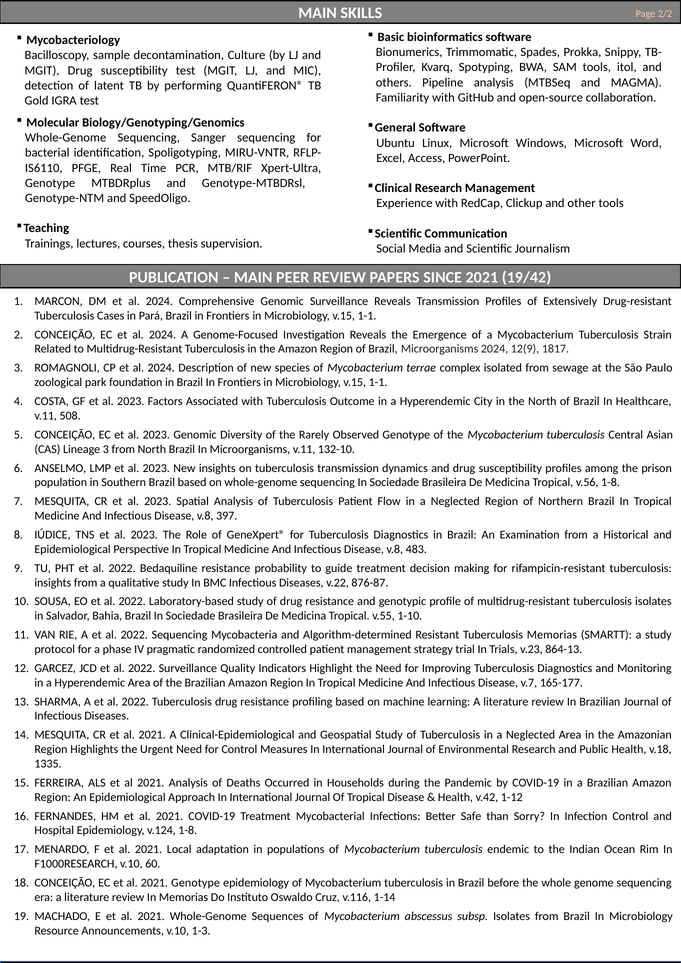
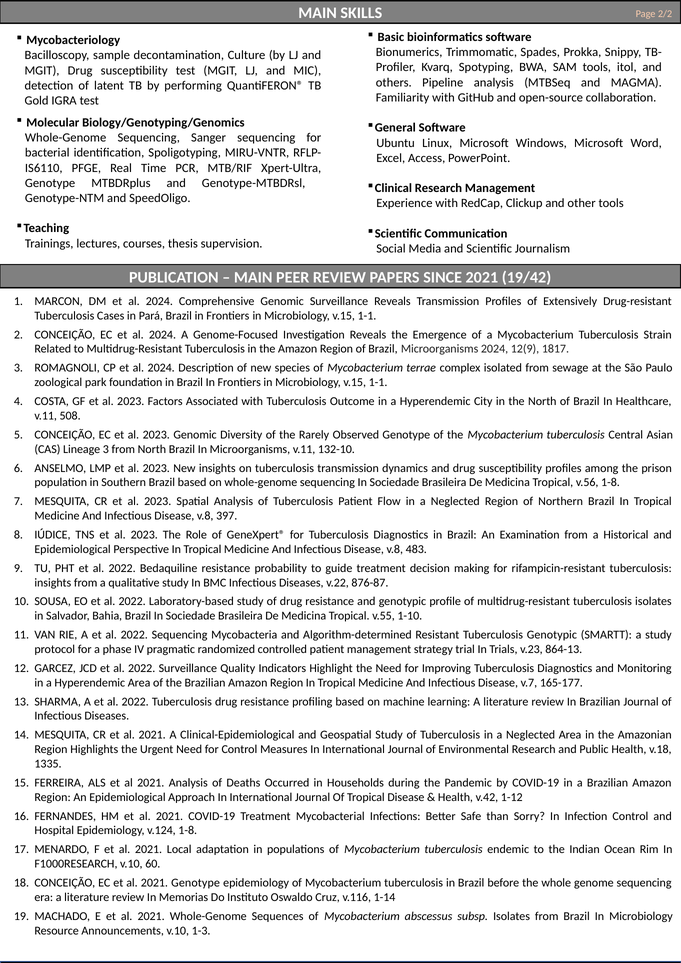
Tuberculosis Memorias: Memorias -> Genotypic
